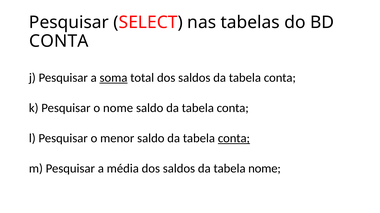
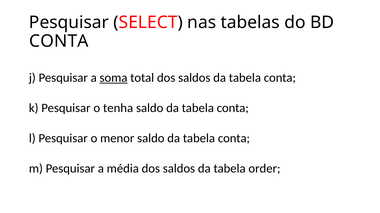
o nome: nome -> tenha
conta at (234, 139) underline: present -> none
tabela nome: nome -> order
